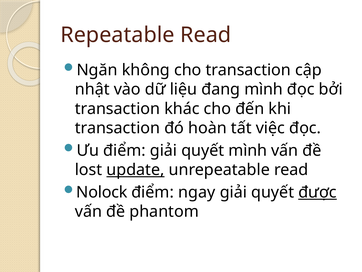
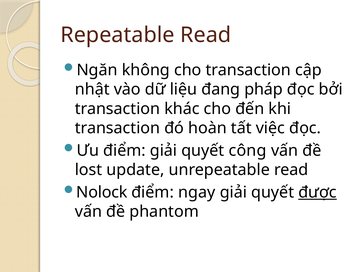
đang mình: mình -> pháp
quyết mình: mình -> công
update underline: present -> none
